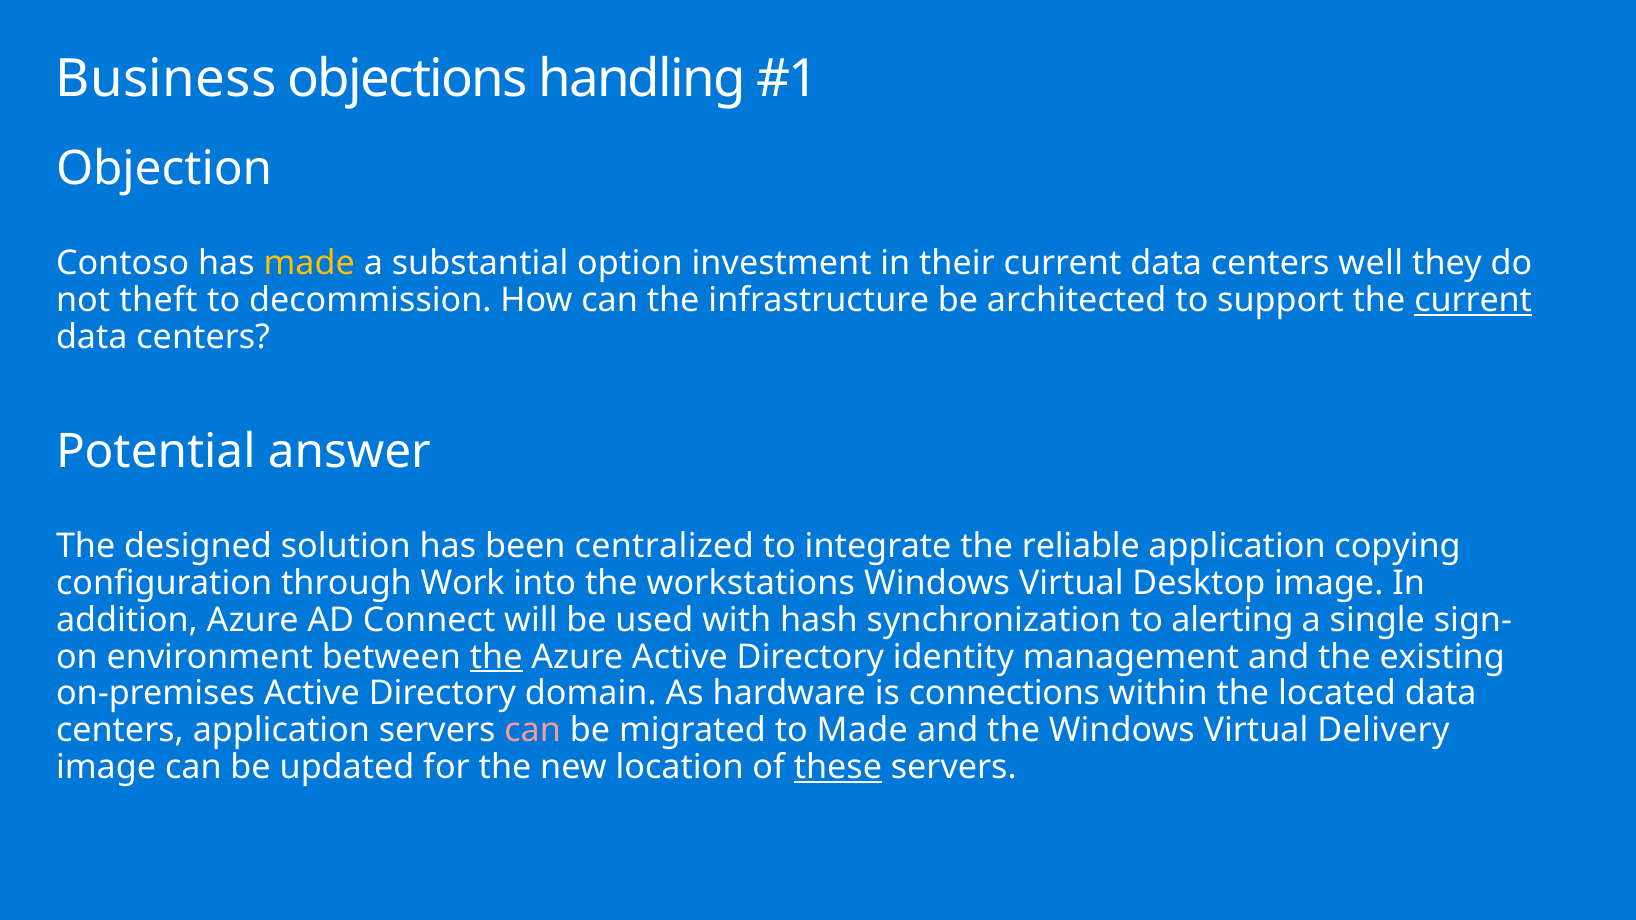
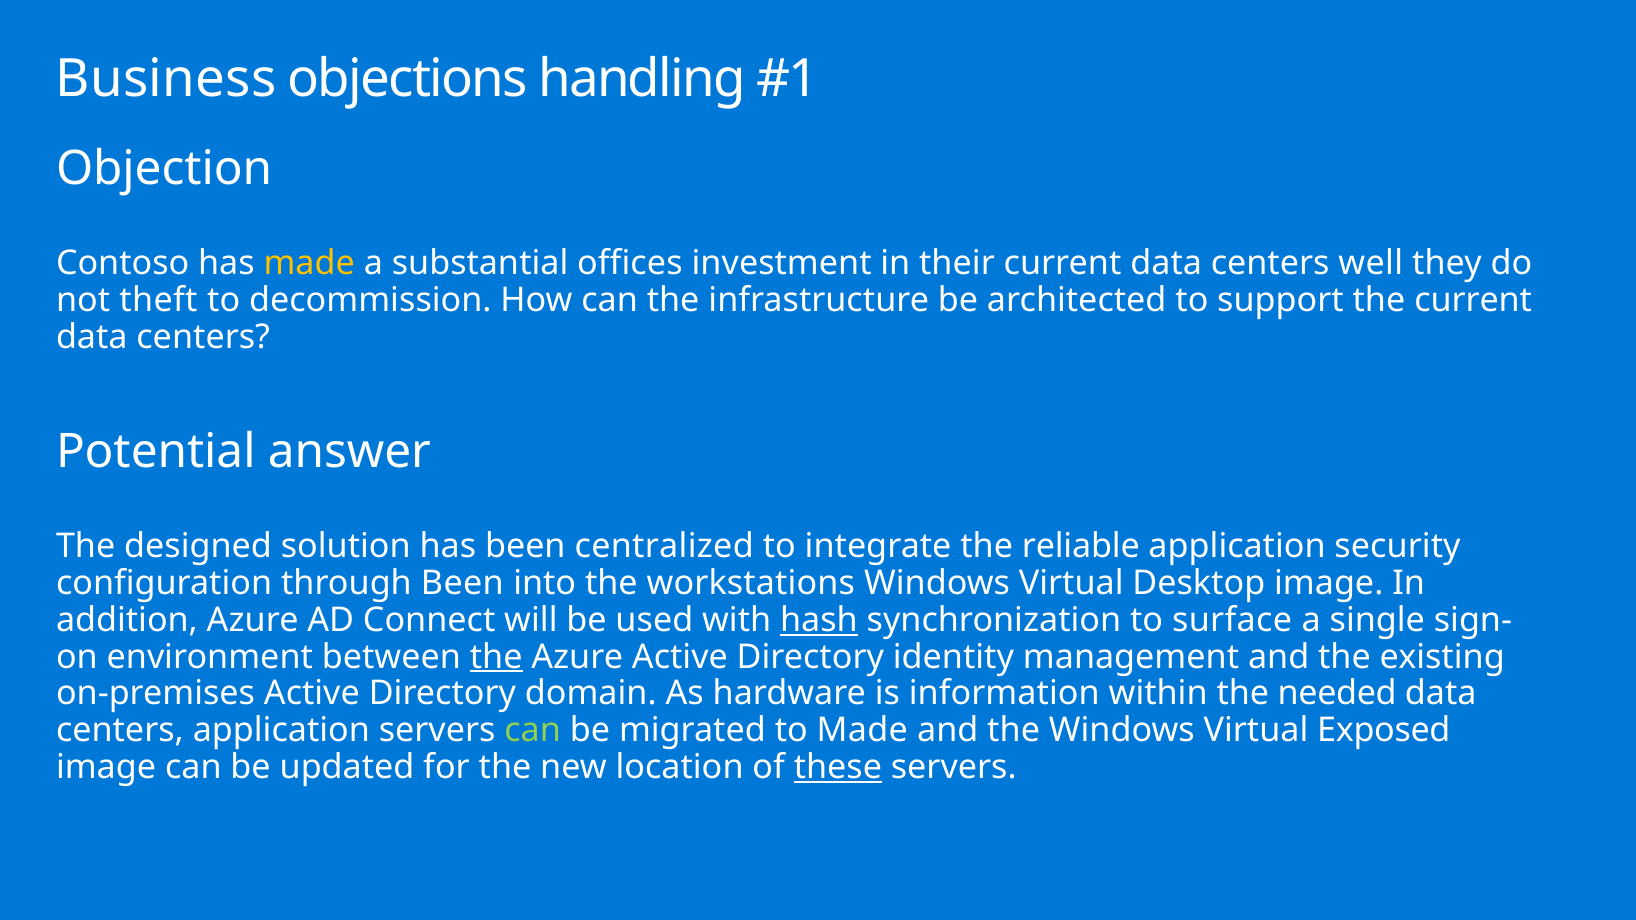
option: option -> offices
current at (1473, 300) underline: present -> none
copying: copying -> security
through Work: Work -> Been
hash underline: none -> present
alerting: alerting -> surface
connections: connections -> information
located: located -> needed
can at (533, 731) colour: pink -> light green
Delivery: Delivery -> Exposed
